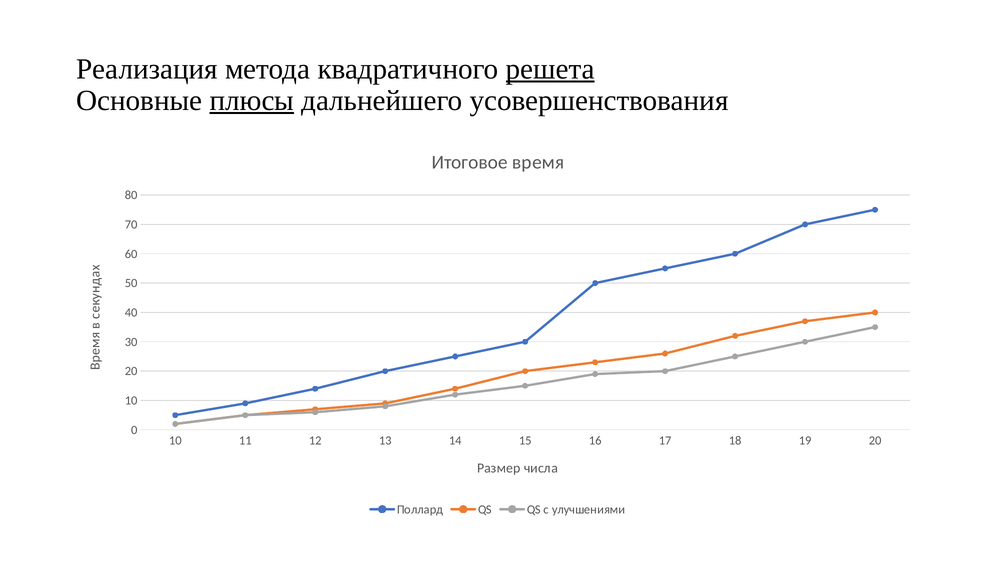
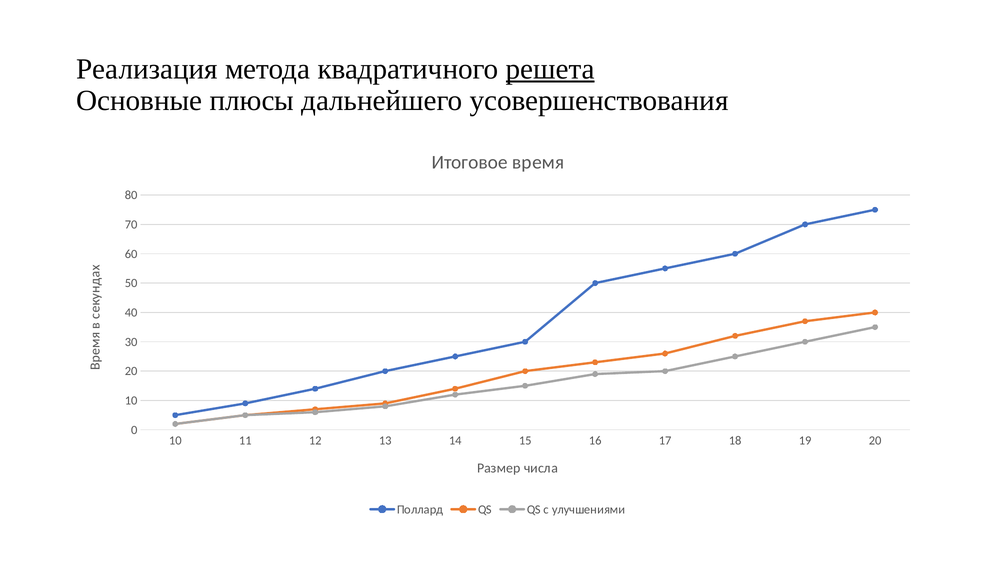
плюсы underline: present -> none
